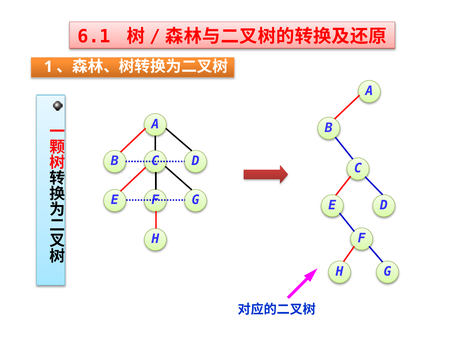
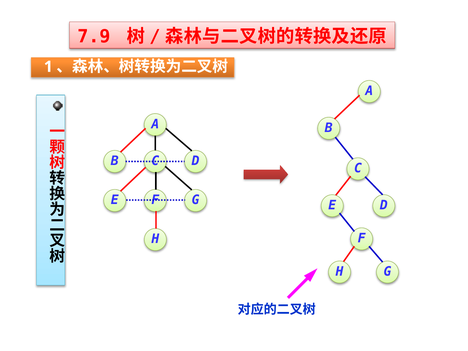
6.1: 6.1 -> 7.9
